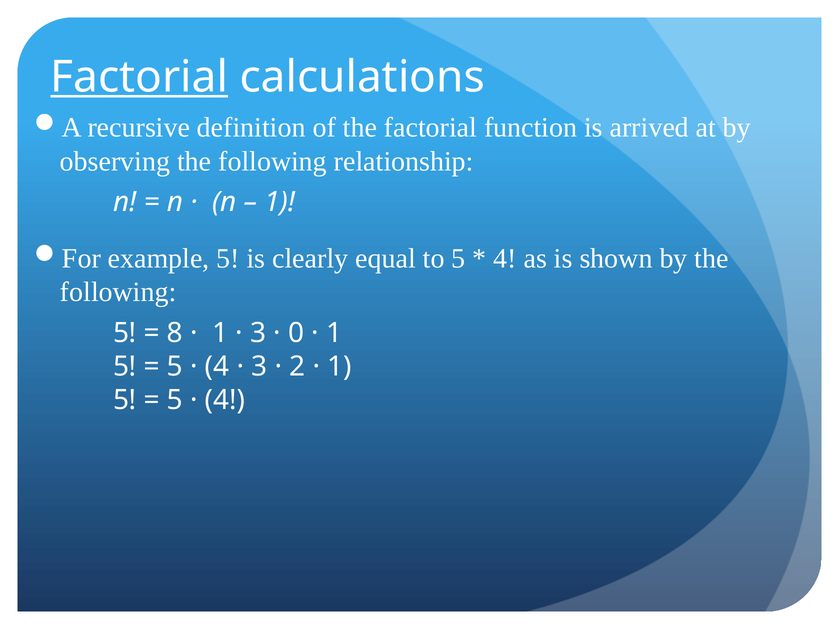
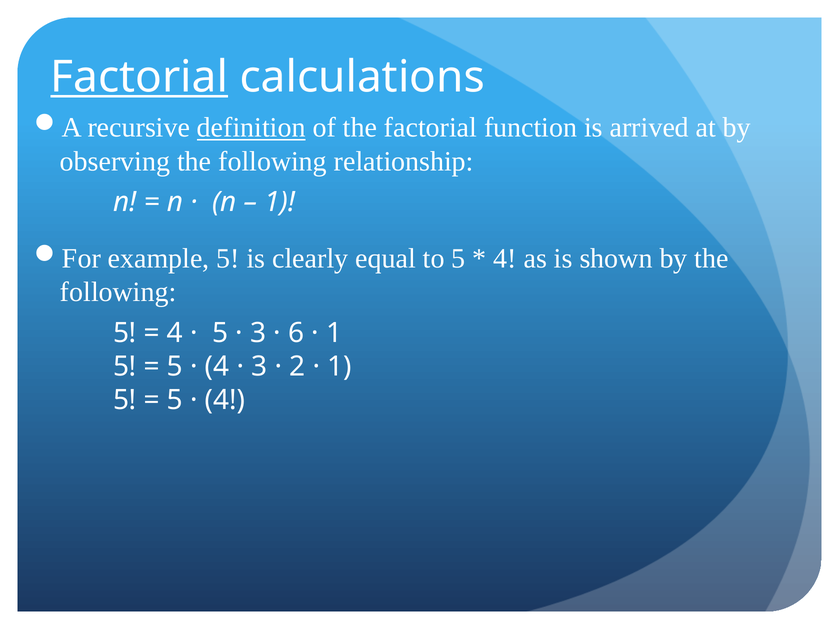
definition underline: none -> present
8 at (175, 333): 8 -> 4
1 at (220, 333): 1 -> 5
0: 0 -> 6
